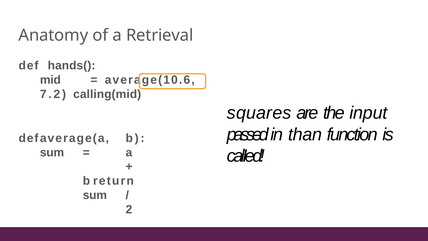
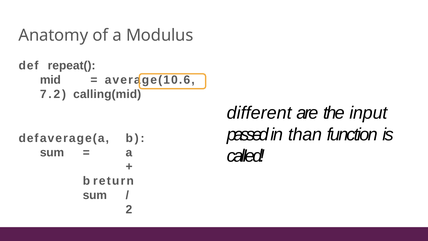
Retrieval: Retrieval -> Modulus
hands(: hands( -> repeat(
squares: squares -> different
